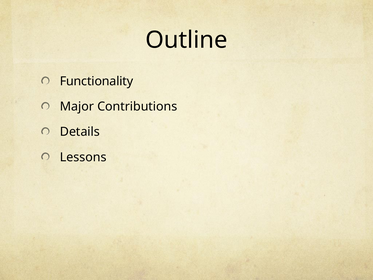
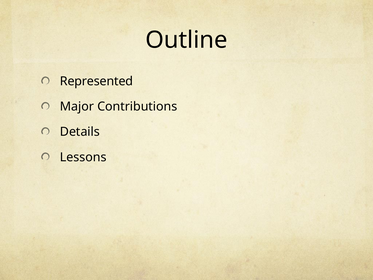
Functionality: Functionality -> Represented
